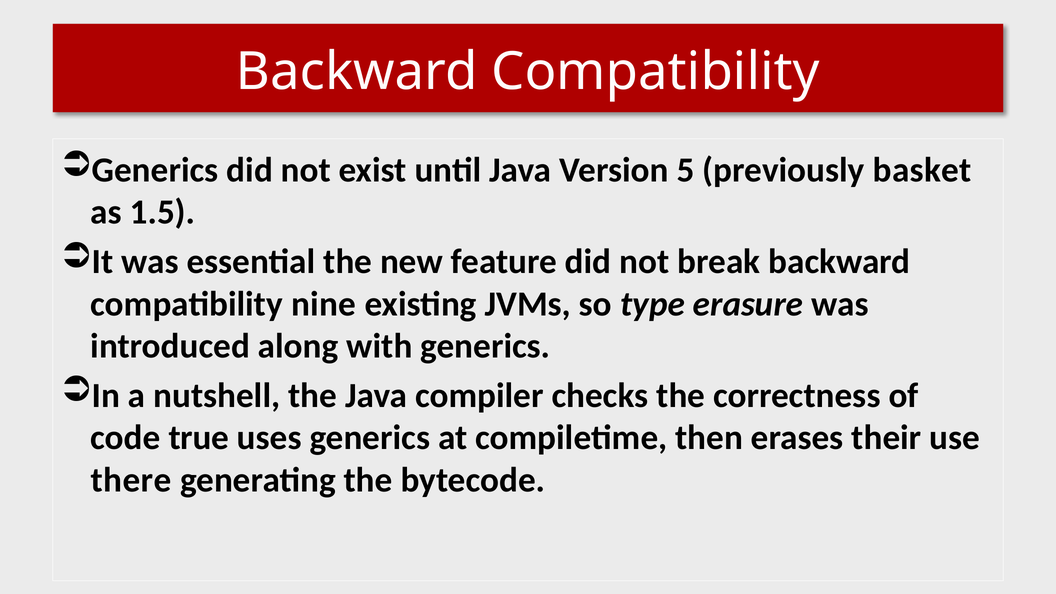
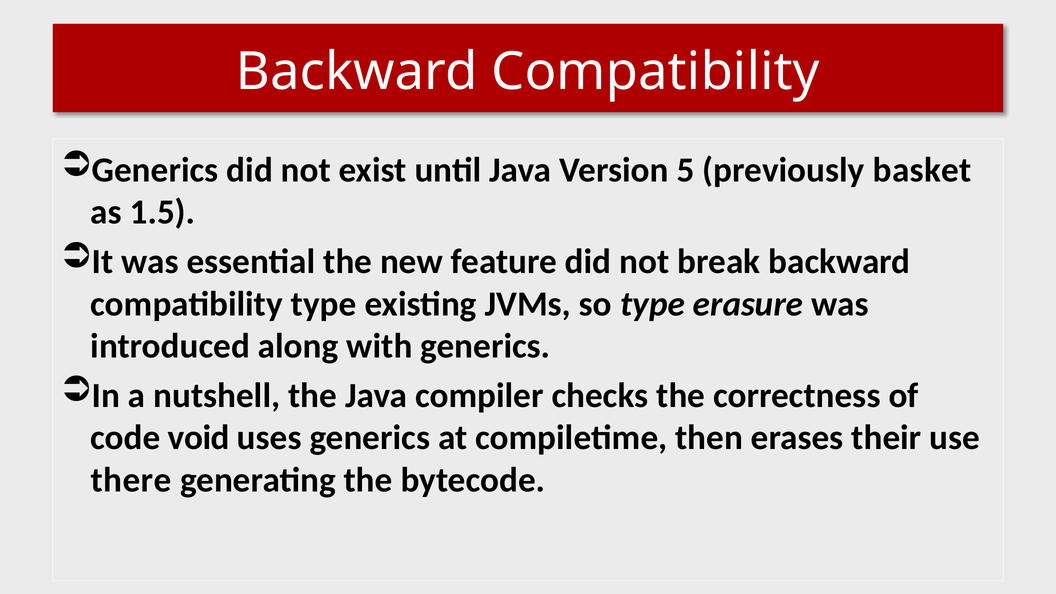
compatibility nine: nine -> type
true: true -> void
